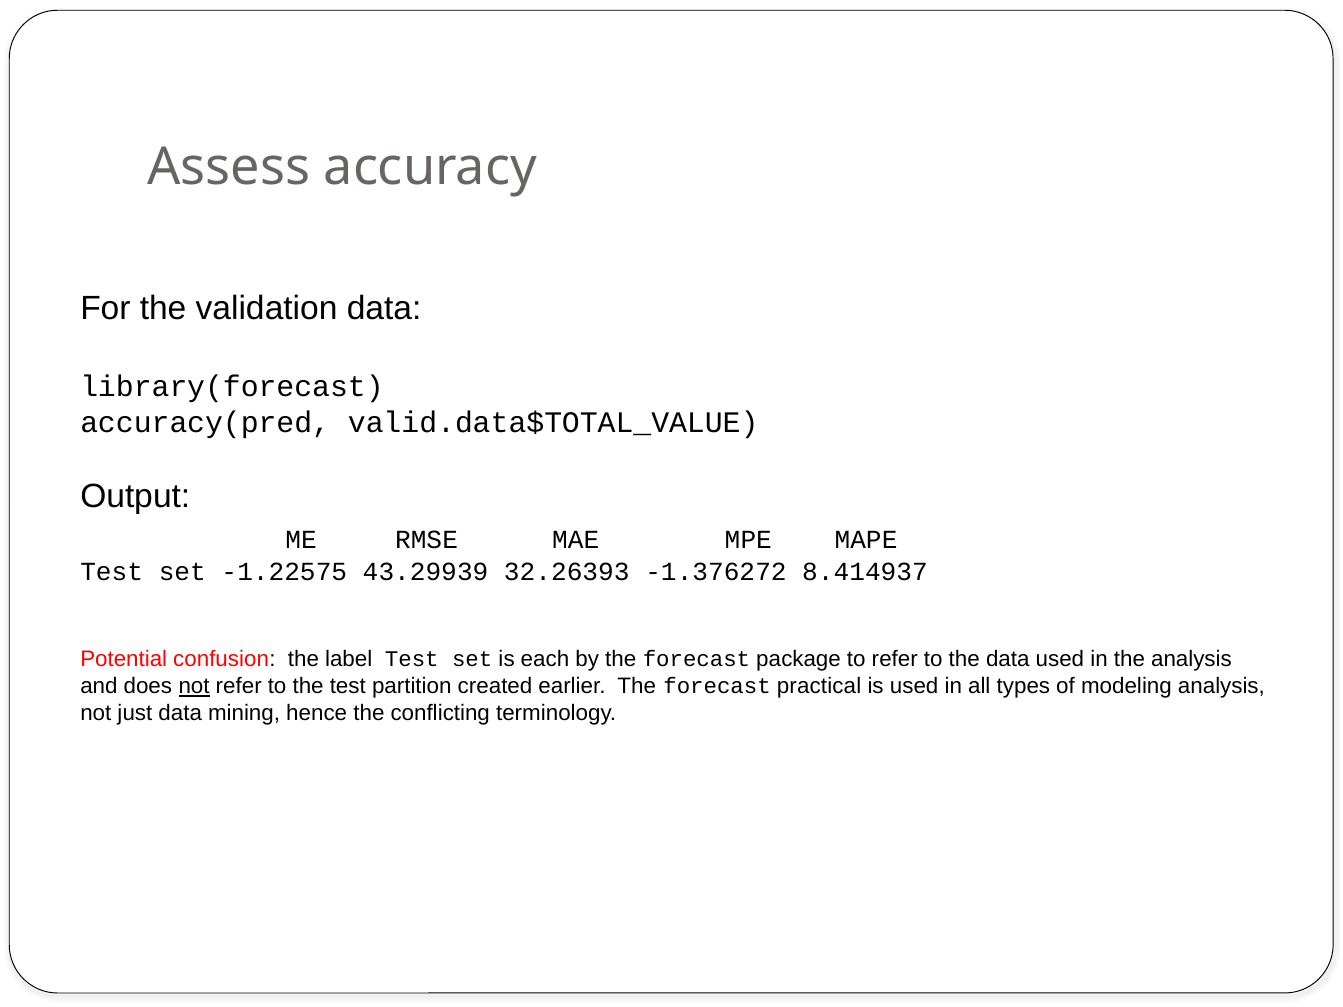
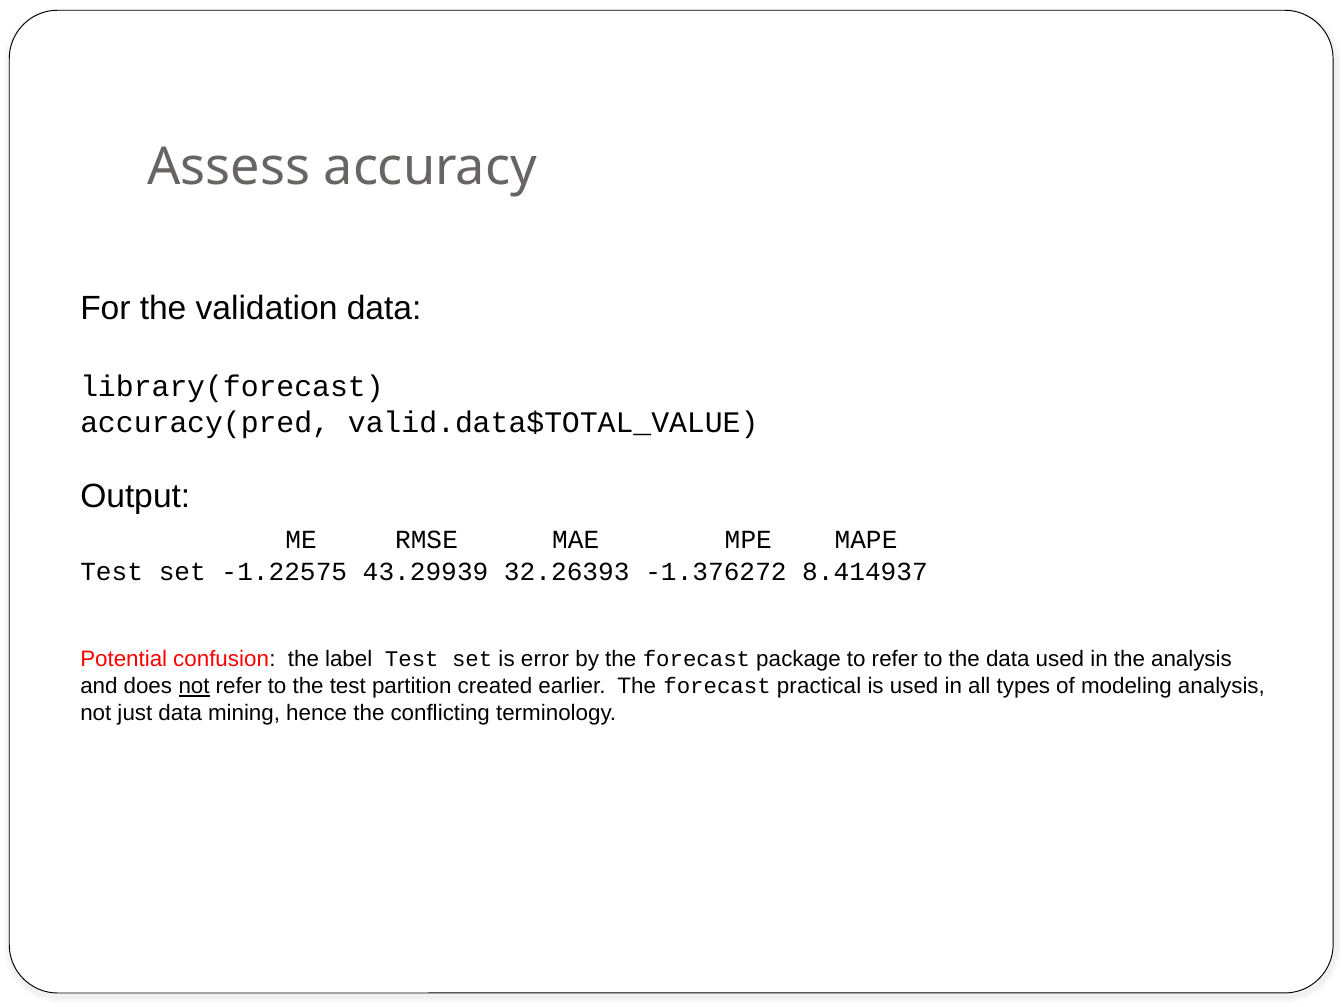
each: each -> error
